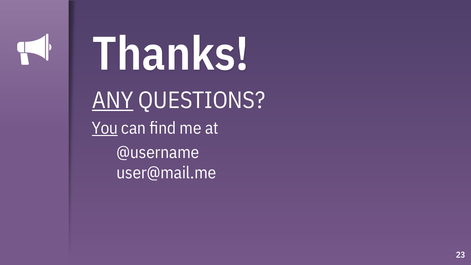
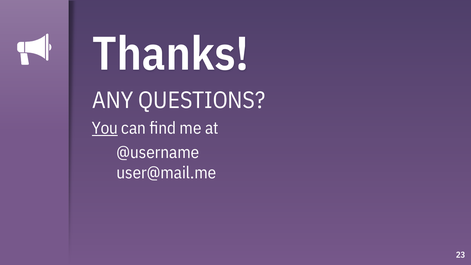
ANY underline: present -> none
